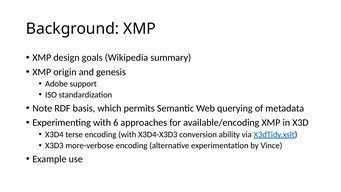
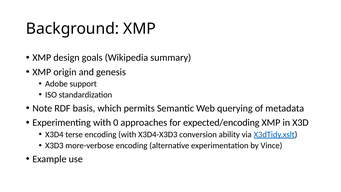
6: 6 -> 0
available/encoding: available/encoding -> expected/encoding
